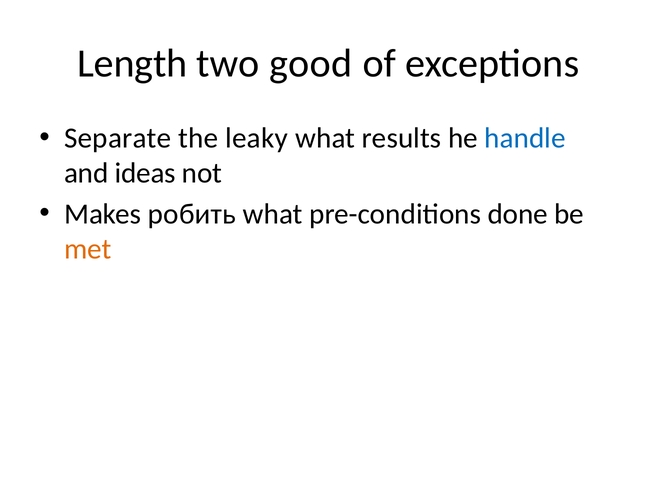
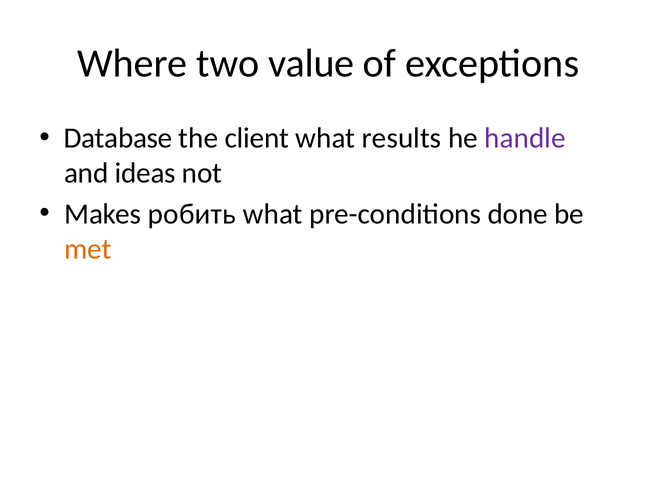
Length: Length -> Where
good: good -> value
Separate: Separate -> Database
leaky: leaky -> client
handle colour: blue -> purple
